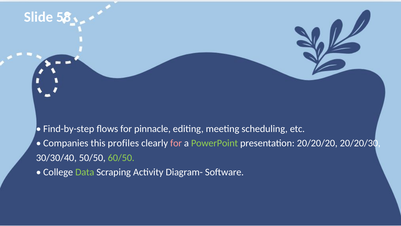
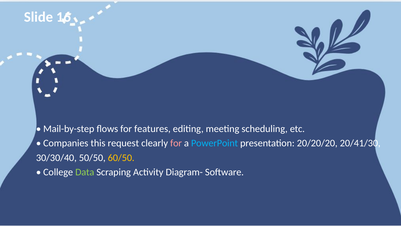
58: 58 -> 16
Find-by-step: Find-by-step -> Mail-by-step
pinnacle: pinnacle -> features
profiles: profiles -> request
PowerPoint colour: light green -> light blue
20/20/30: 20/20/30 -> 20/41/30
60/50 colour: light green -> yellow
